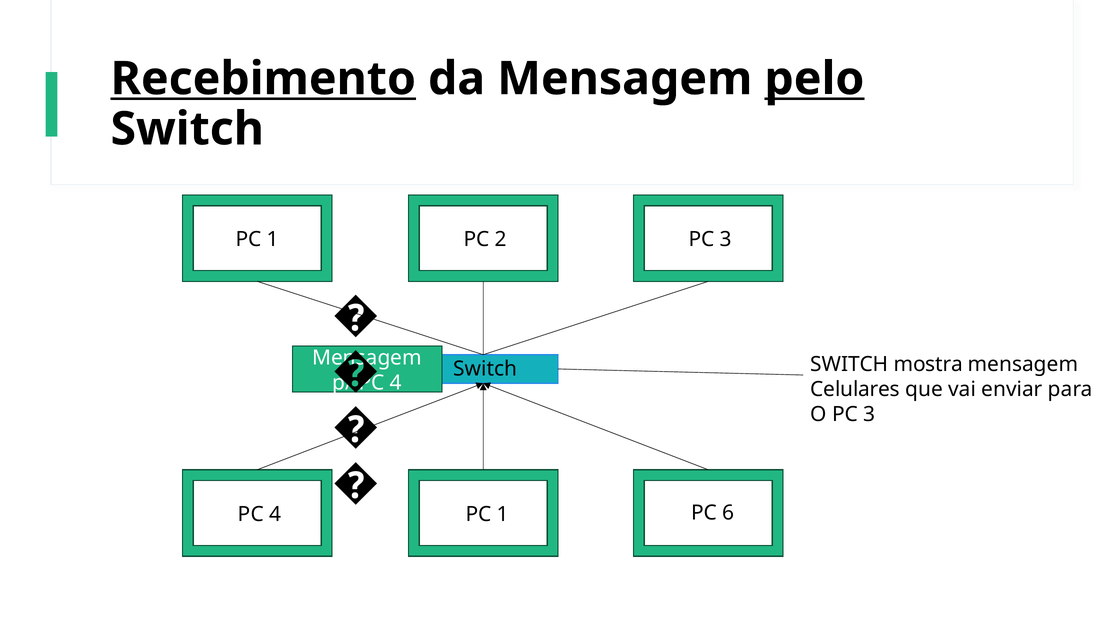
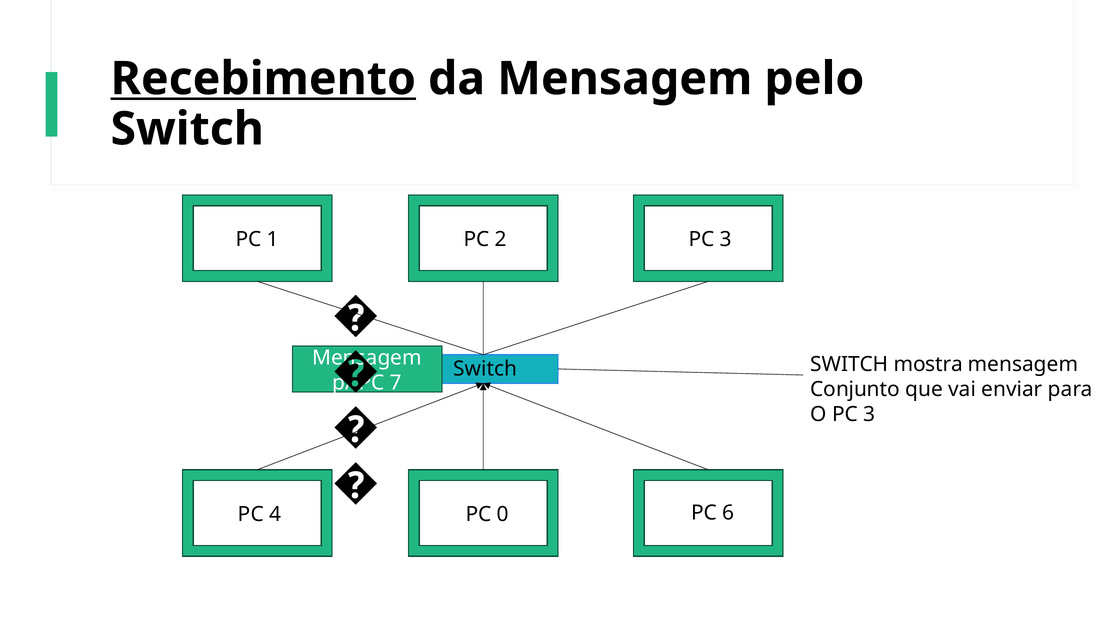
pelo underline: present -> none
4 at (396, 383): 4 -> 7
Celulares: Celulares -> Conjunto
1 at (503, 514): 1 -> 0
